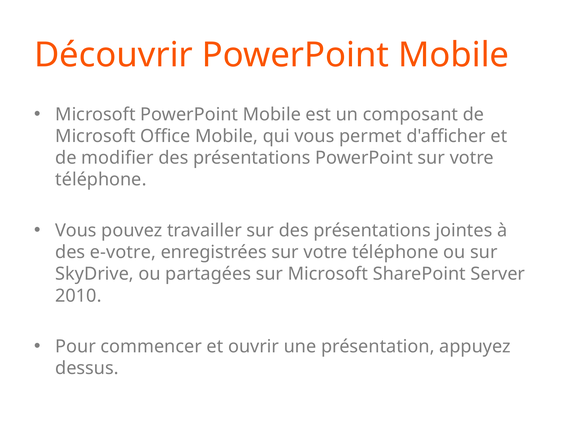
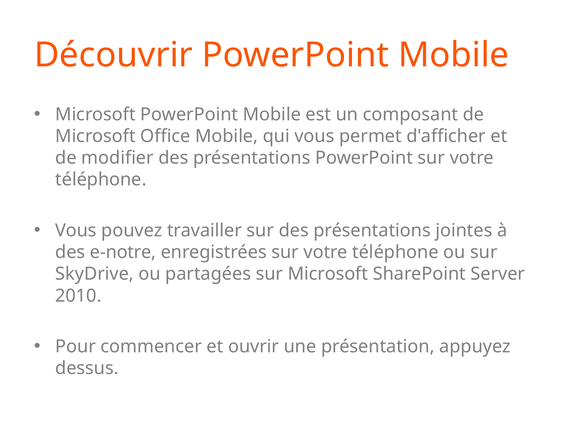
e-votre: e-votre -> e-notre
